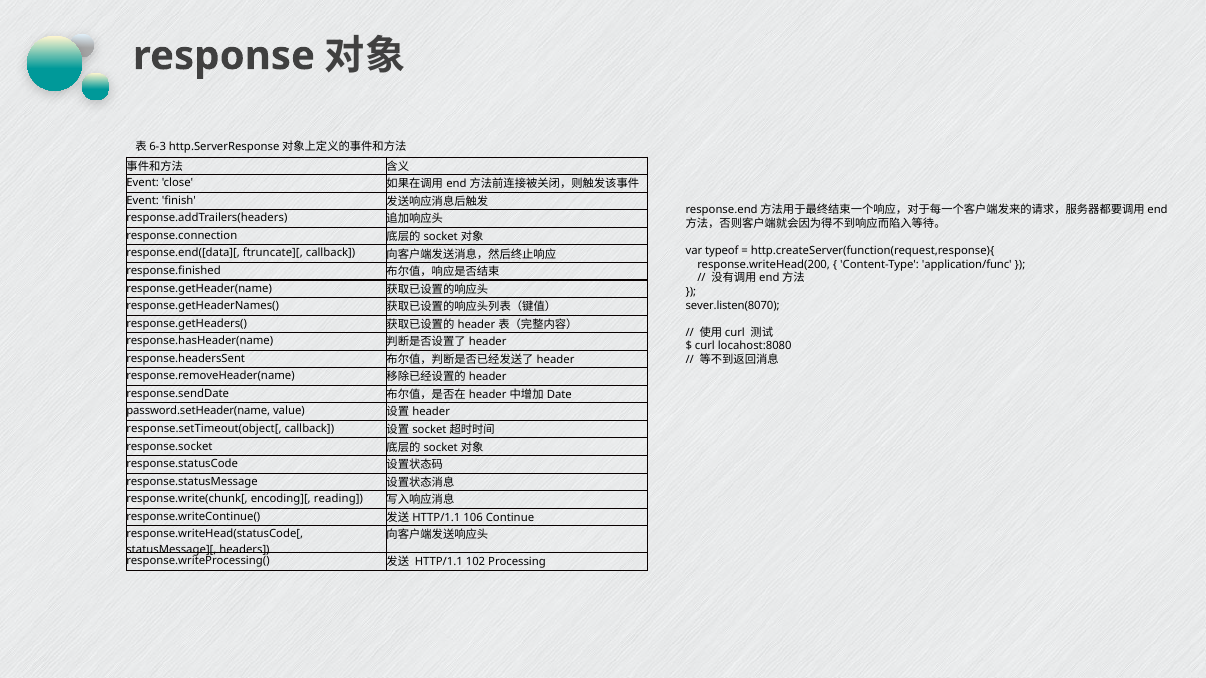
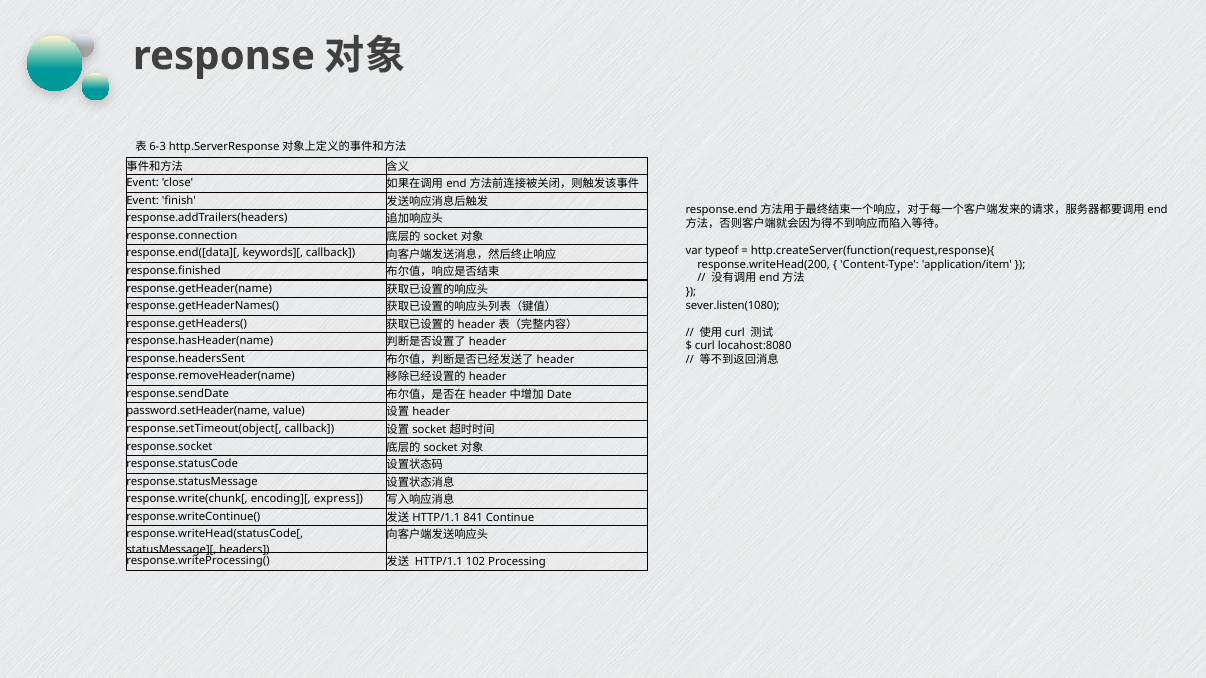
ftruncate][: ftruncate][ -> keywords][
application/func: application/func -> application/item
sever.listen(8070: sever.listen(8070 -> sever.listen(1080
reading: reading -> express
106: 106 -> 841
